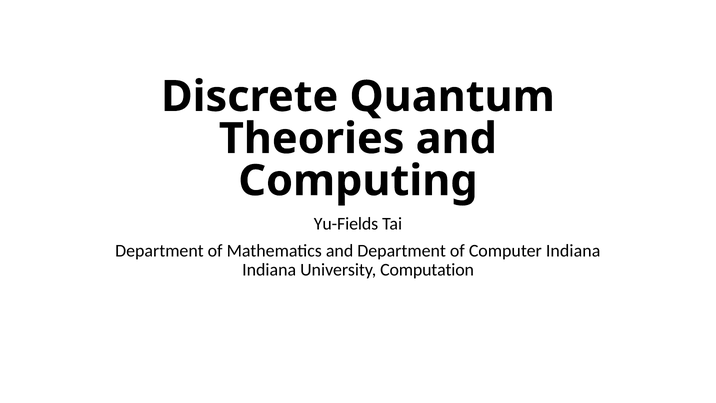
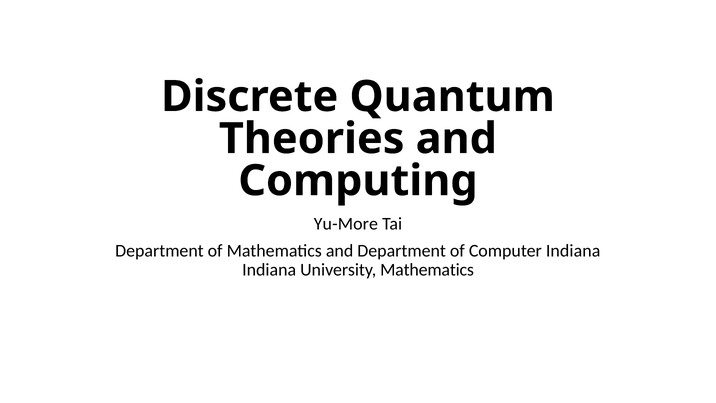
Yu-Fields: Yu-Fields -> Yu-More
University Computation: Computation -> Mathematics
